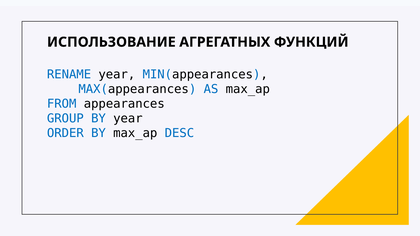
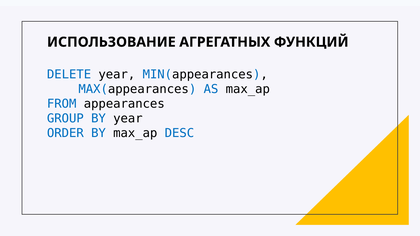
RENAME: RENAME -> DELETE
